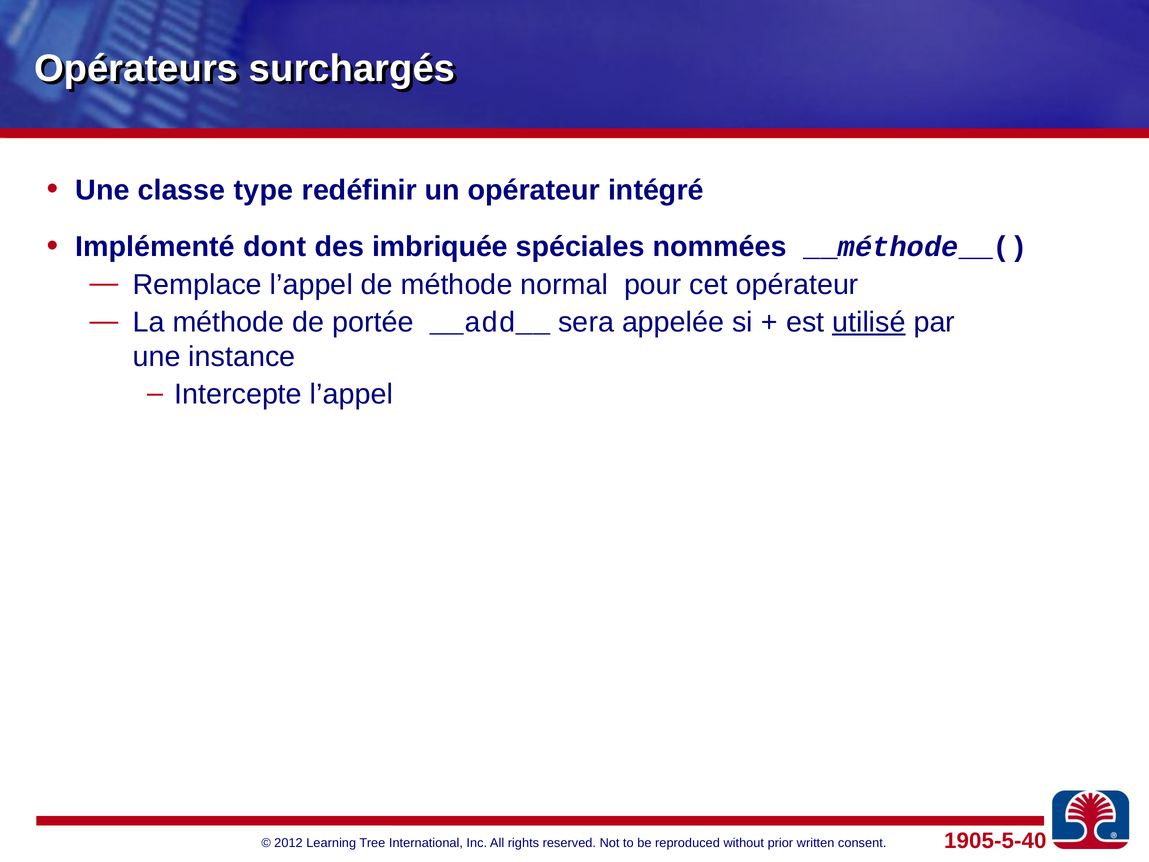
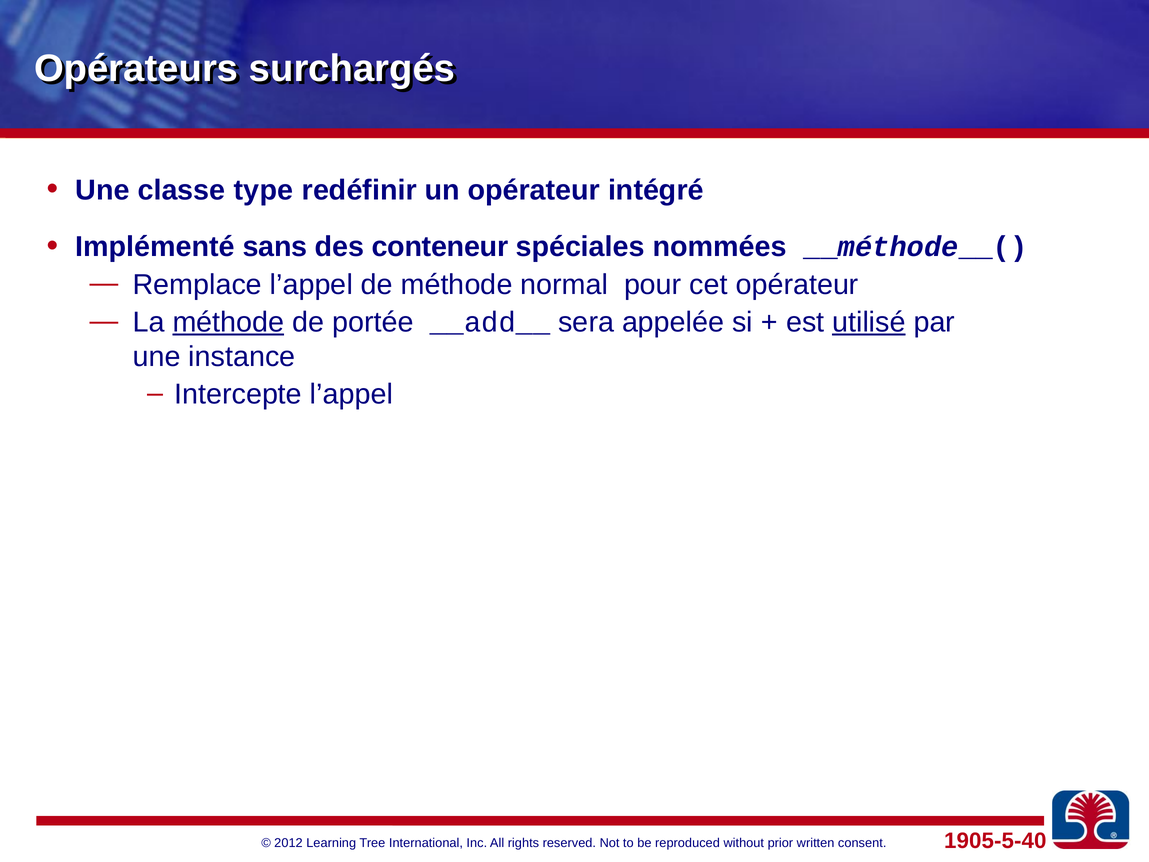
dont: dont -> sans
imbriquée: imbriquée -> conteneur
méthode at (228, 322) underline: none -> present
